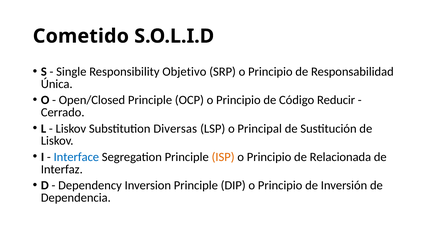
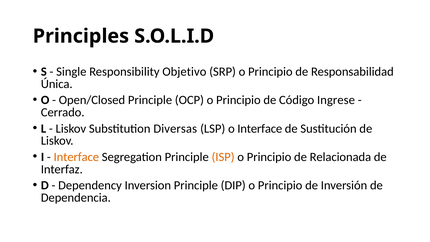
Cometido: Cometido -> Principles
Reducir: Reducir -> Ingrese
o Principal: Principal -> Interface
Interface at (76, 157) colour: blue -> orange
